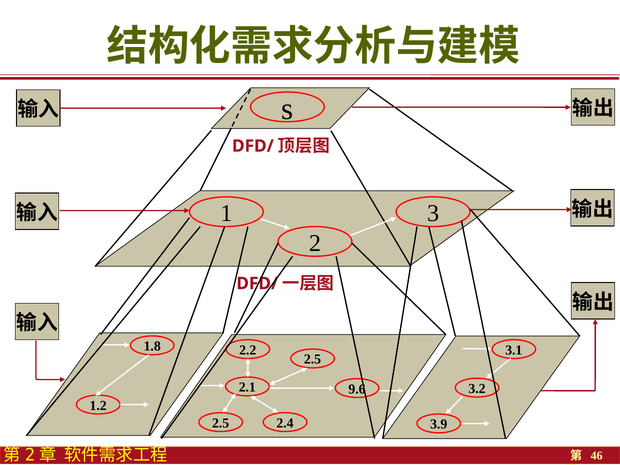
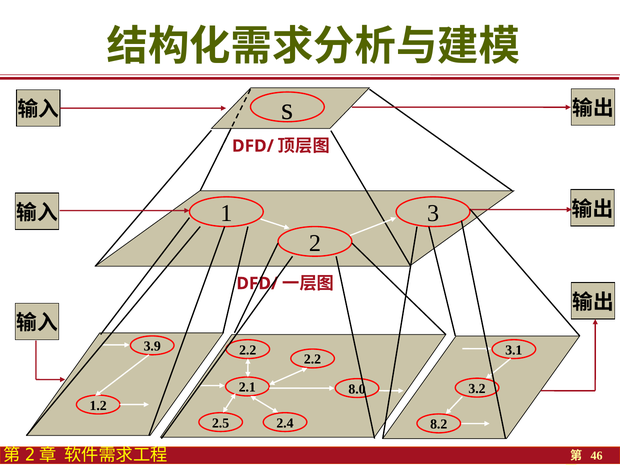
1.8: 1.8 -> 3.9
2.5 at (313, 359): 2.5 -> 2.2
9.6: 9.6 -> 8.0
3.9: 3.9 -> 8.2
